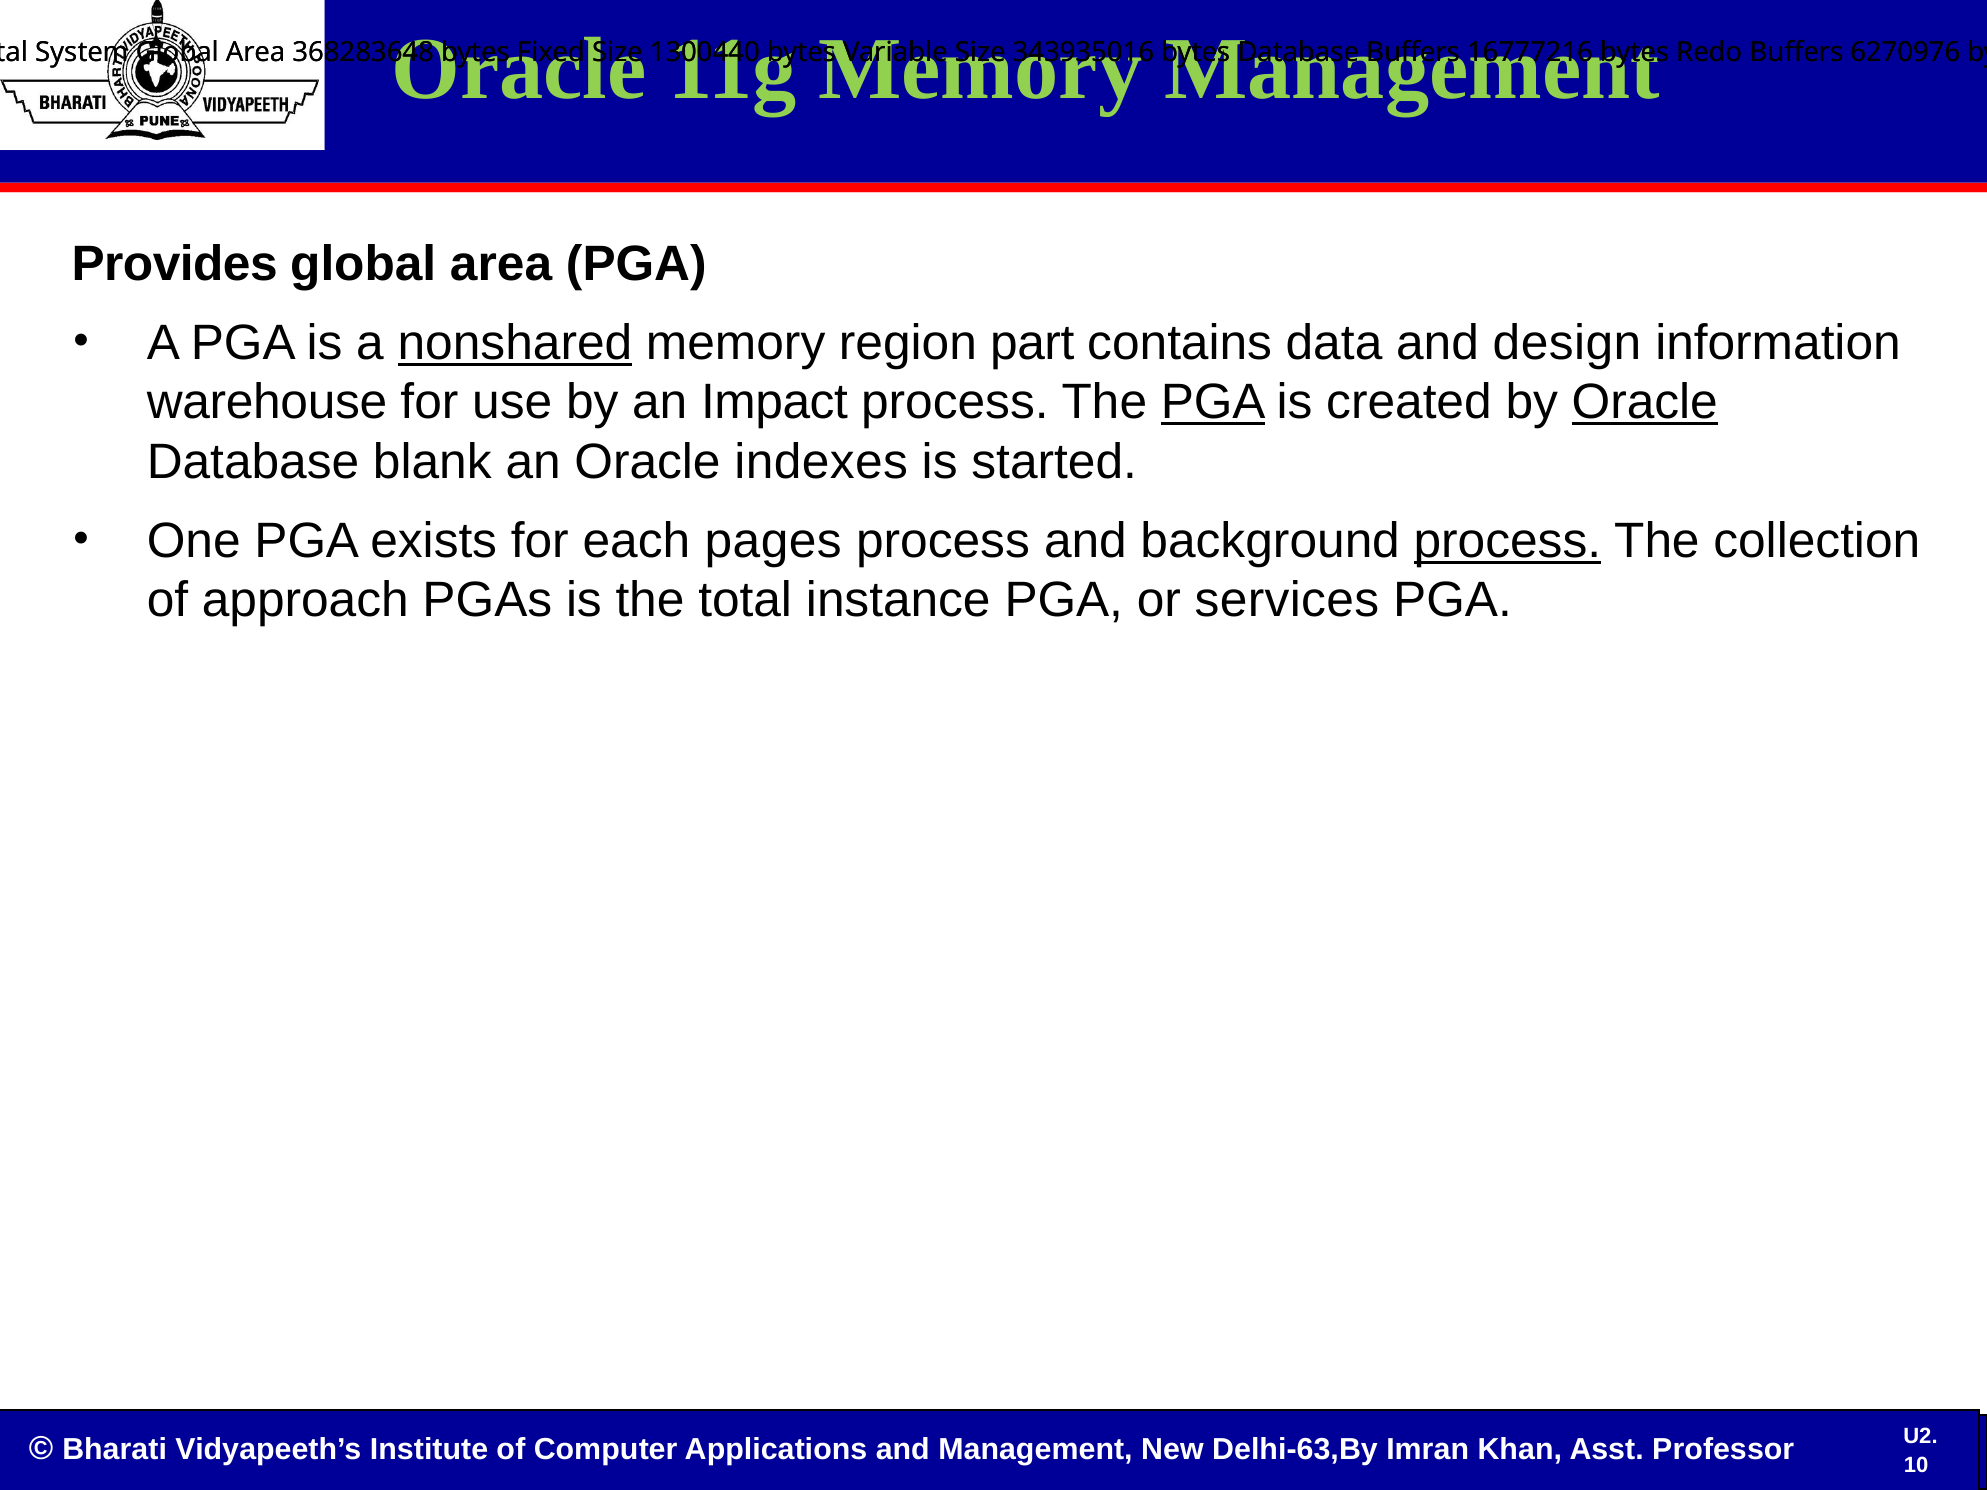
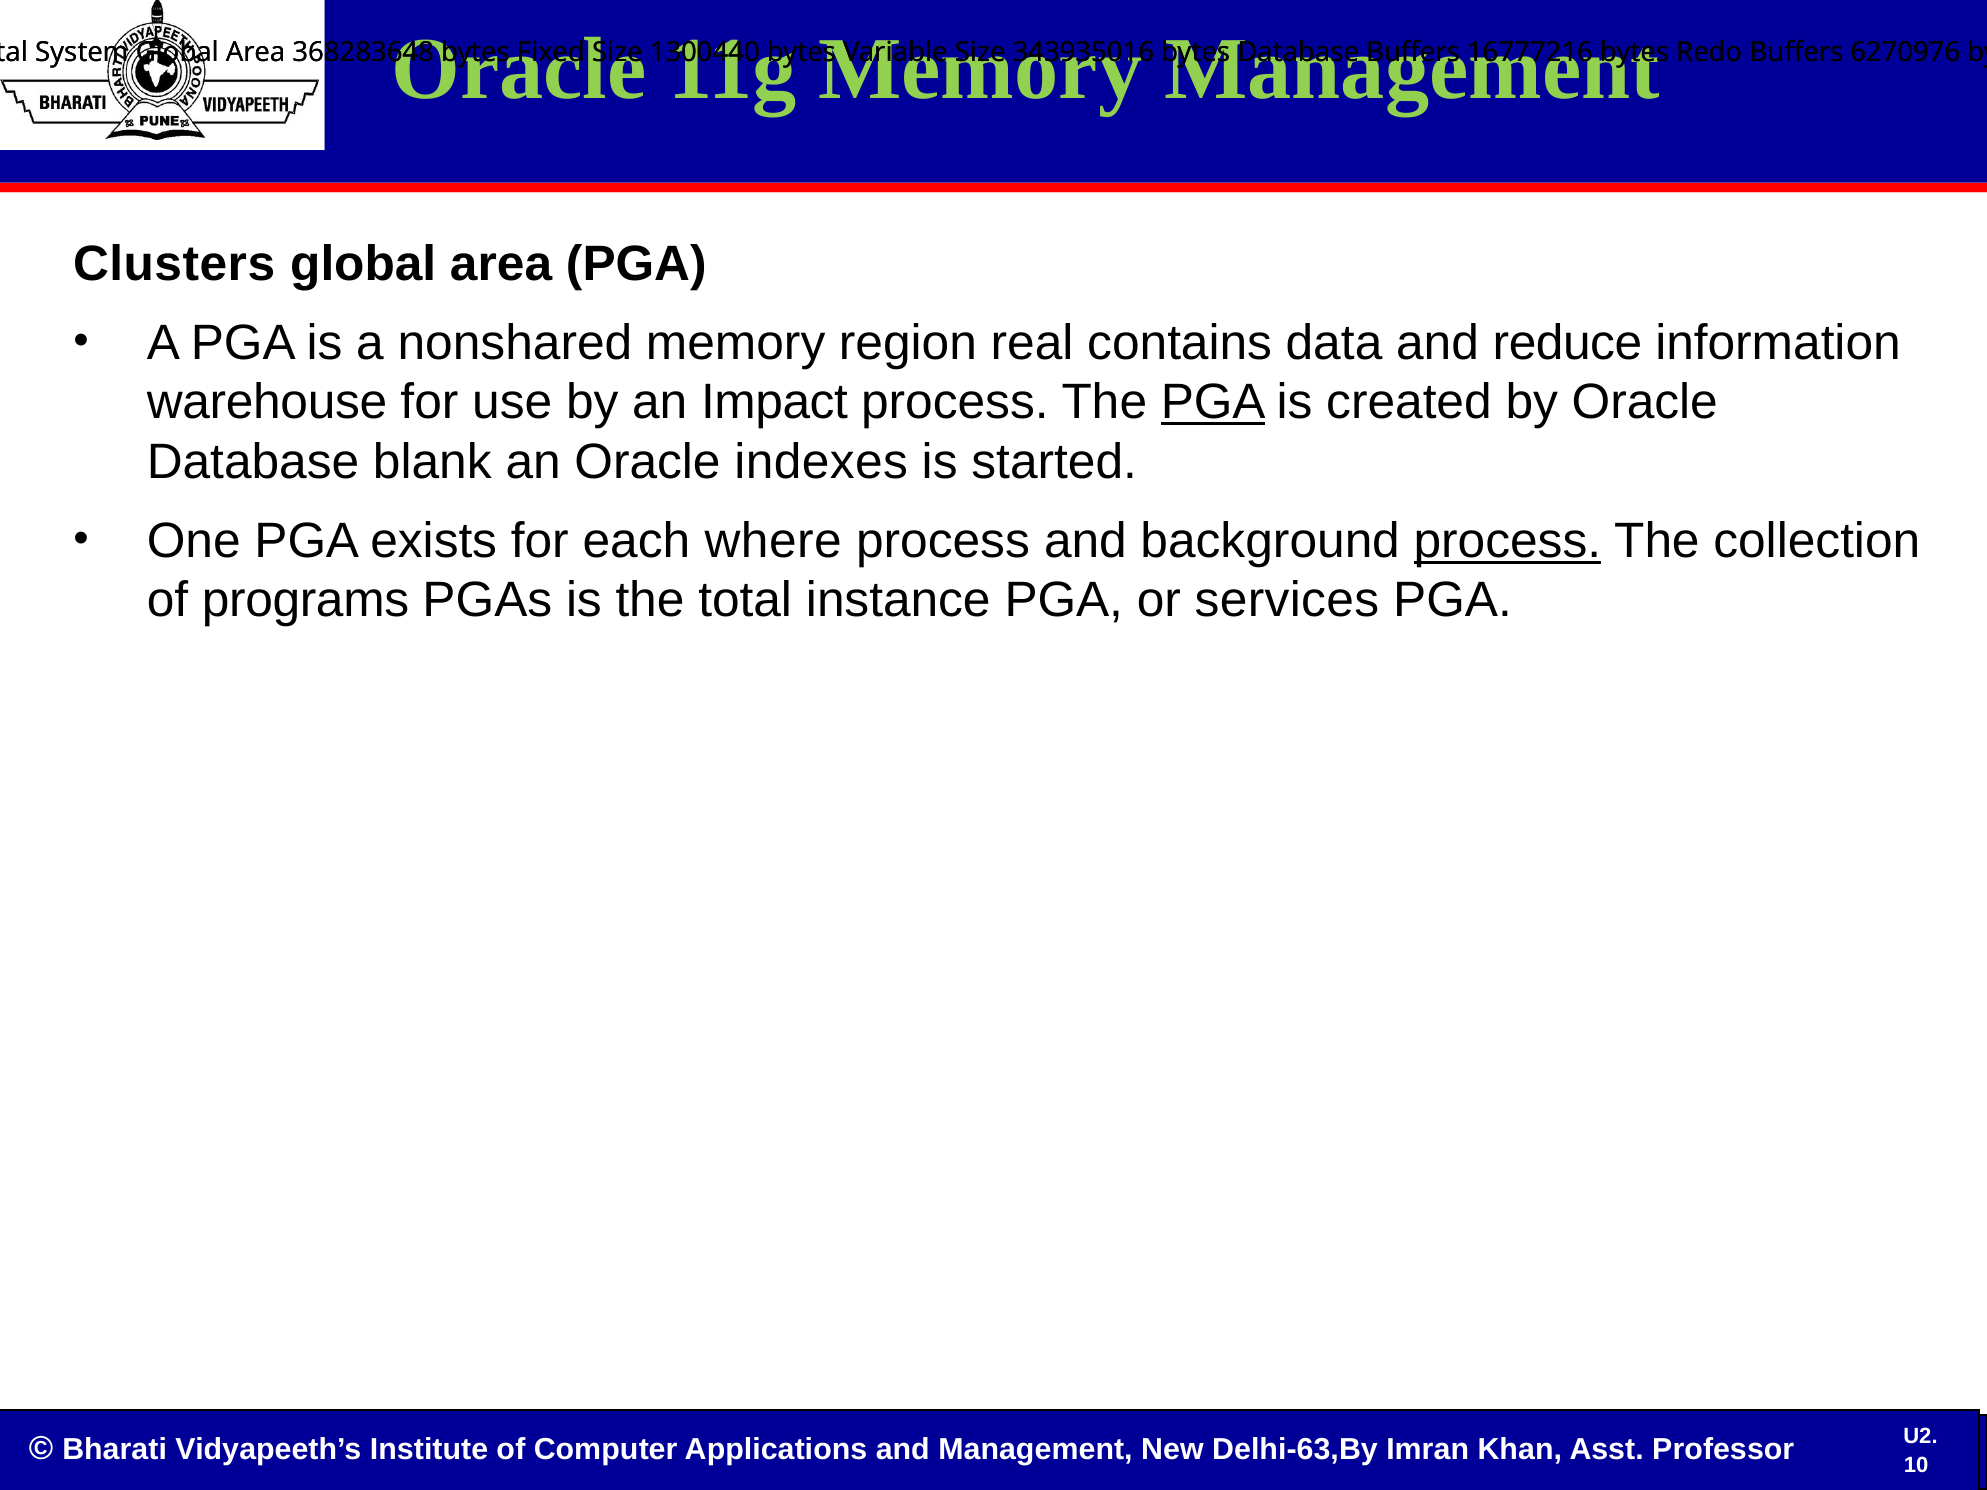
Provides: Provides -> Clusters
nonshared underline: present -> none
part: part -> real
design: design -> reduce
Oracle at (1645, 402) underline: present -> none
pages: pages -> where
approach: approach -> programs
